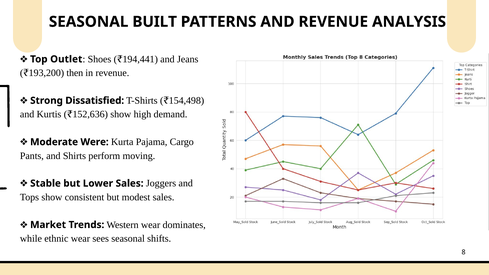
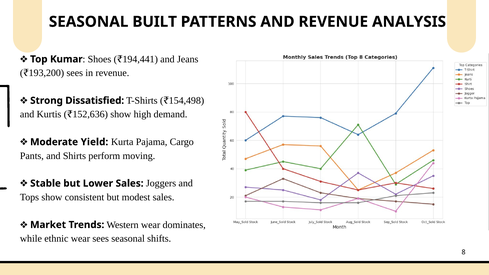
Outlet: Outlet -> Kumar
then at (75, 73): then -> sees
Were: Were -> Yield
